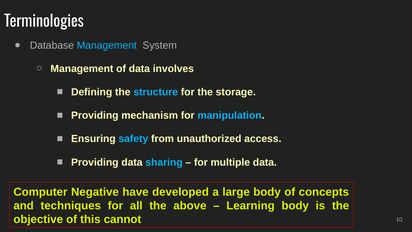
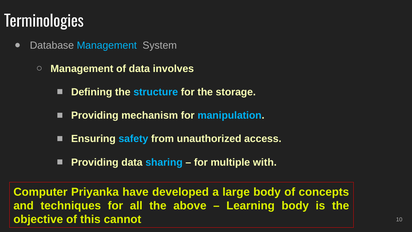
multiple data: data -> with
Negative: Negative -> Priyanka
